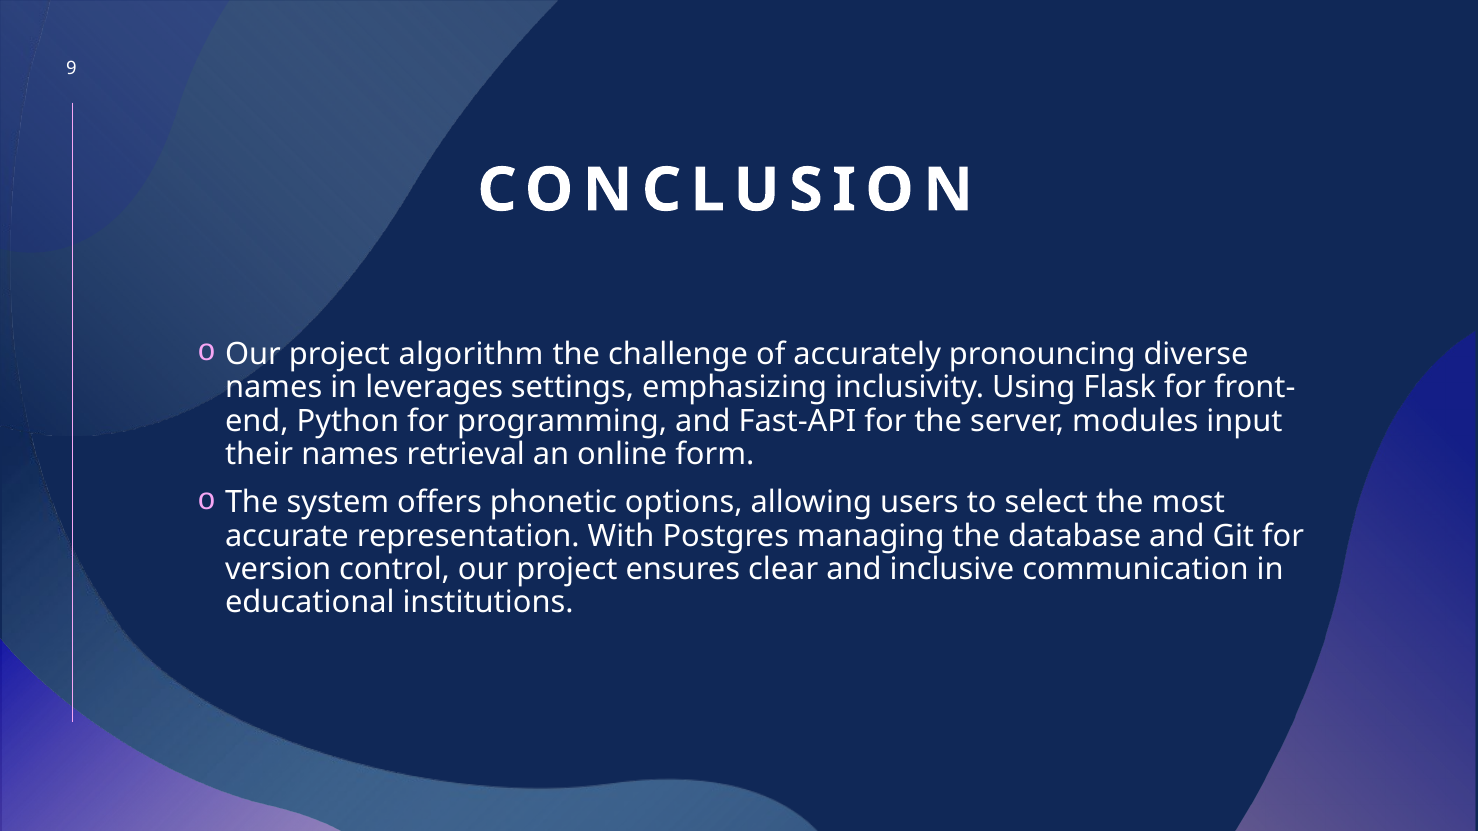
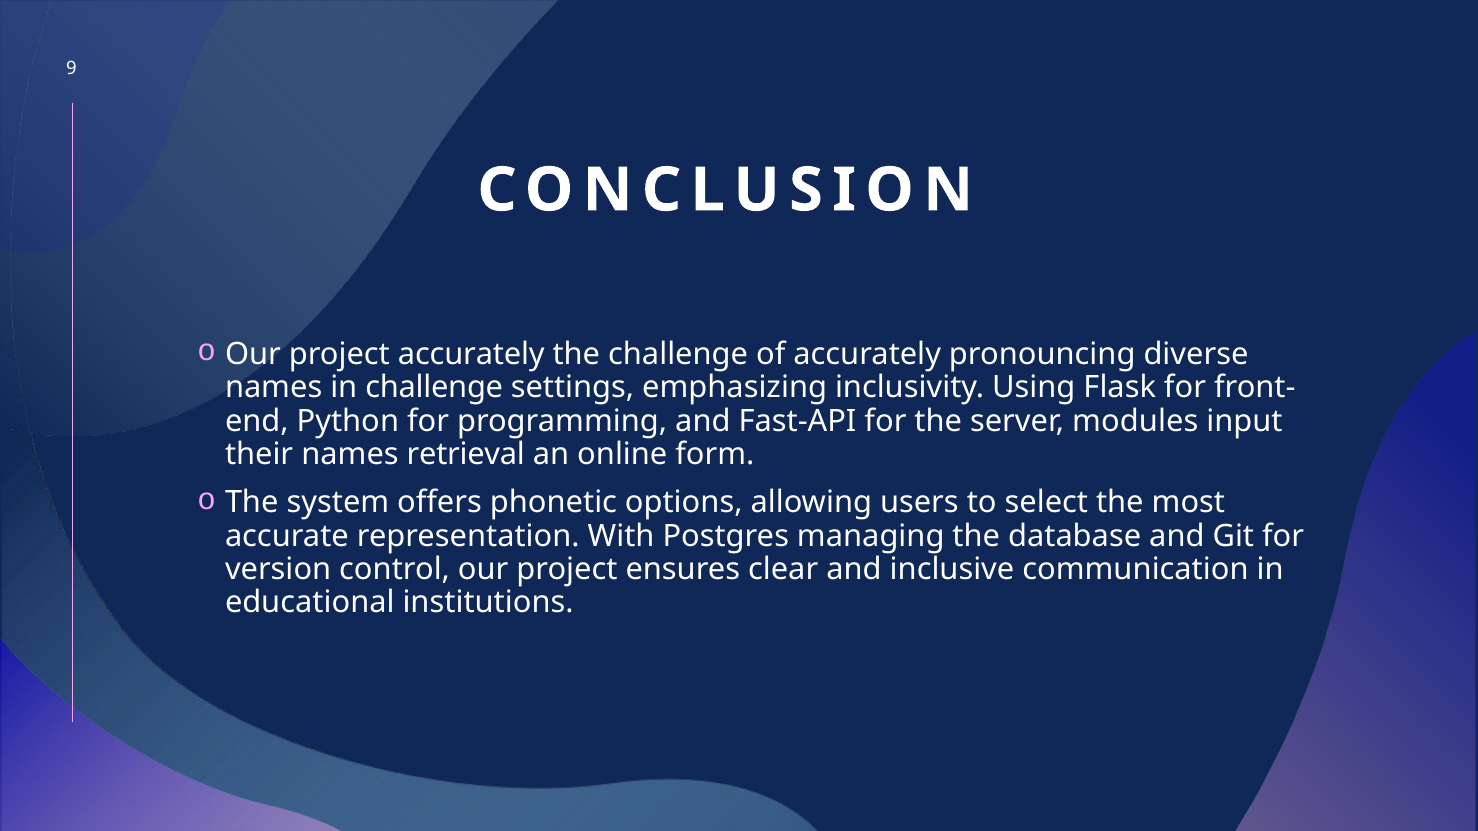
project algorithm: algorithm -> accurately
in leverages: leverages -> challenge
